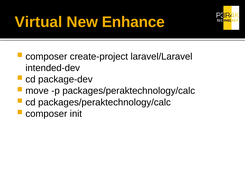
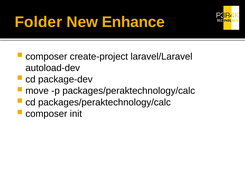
Virtual: Virtual -> Folder
intended-dev: intended-dev -> autoload-dev
